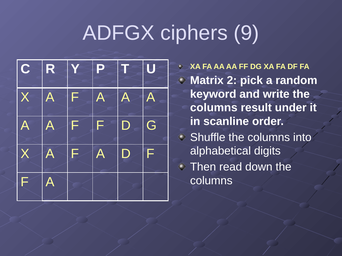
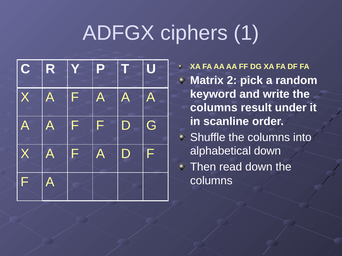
9: 9 -> 1
alphabetical digits: digits -> down
